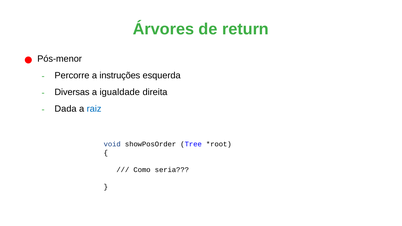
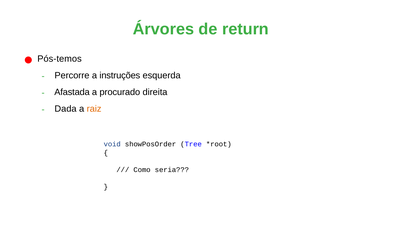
Pós-menor: Pós-menor -> Pós-temos
Diversas: Diversas -> Afastada
igualdade: igualdade -> procurado
raiz colour: blue -> orange
